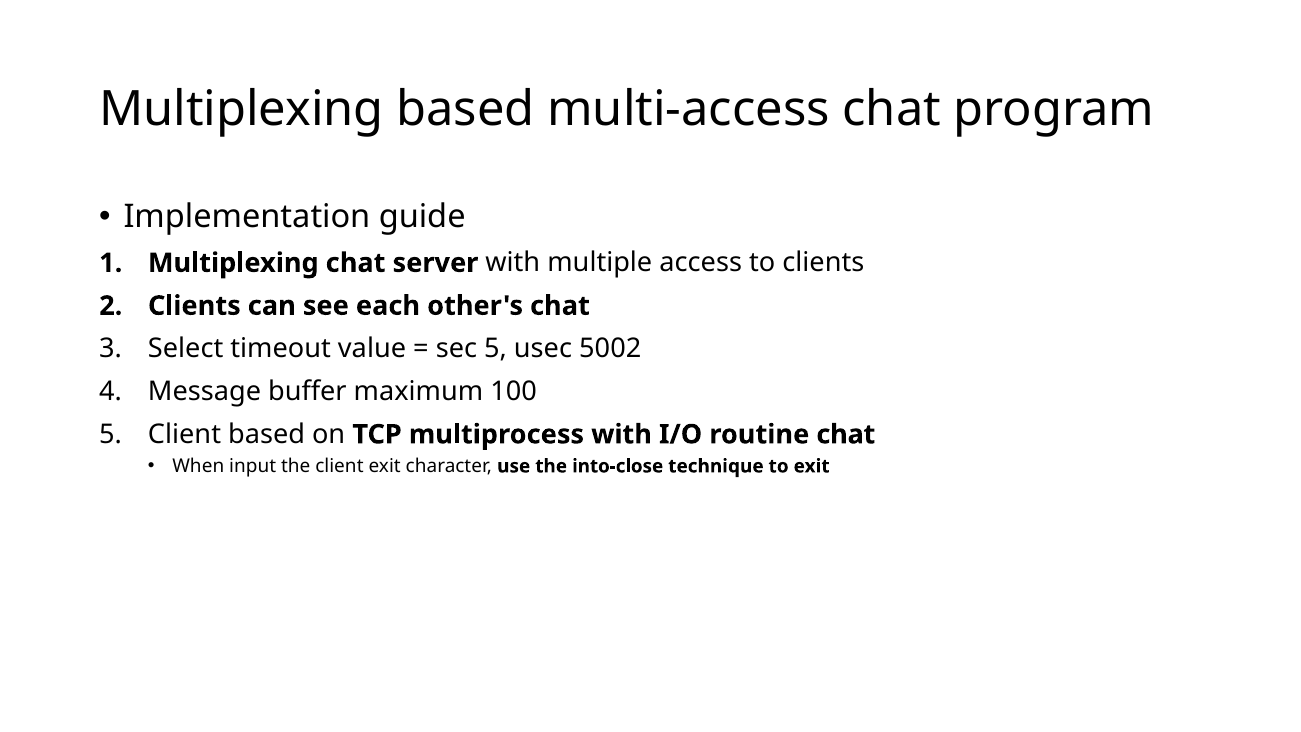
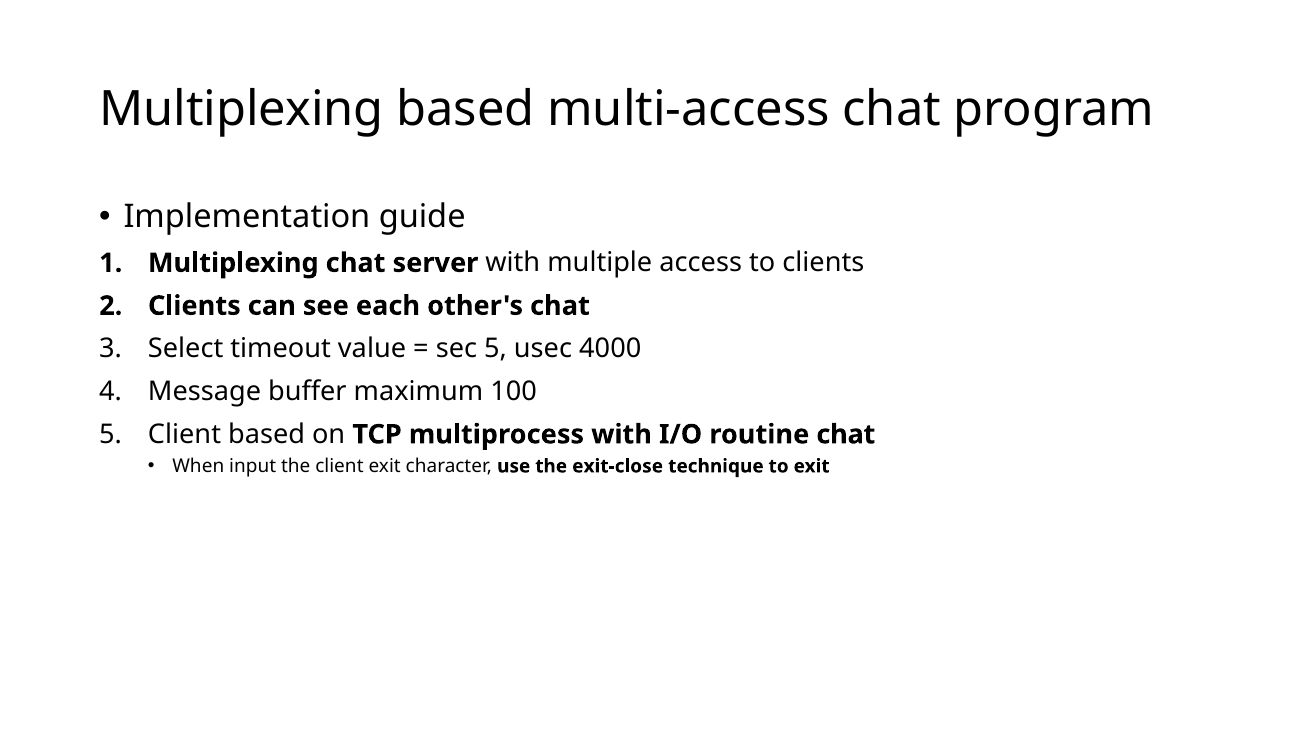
5002: 5002 -> 4000
into-close: into-close -> exit-close
